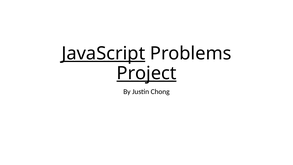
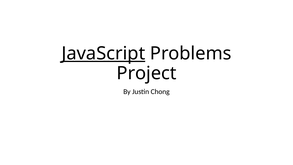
Project underline: present -> none
